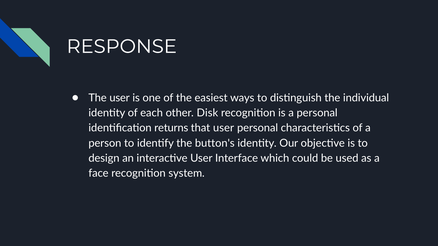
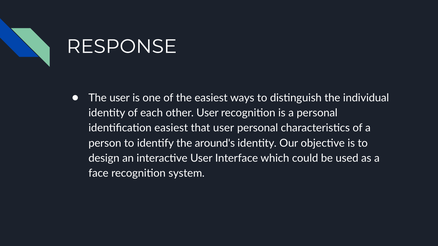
other Disk: Disk -> User
identification returns: returns -> easiest
button's: button's -> around's
